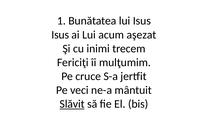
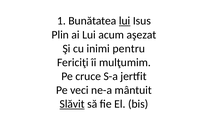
lui at (125, 21) underline: none -> present
Isus at (60, 35): Isus -> Plin
trecem: trecem -> pentru
